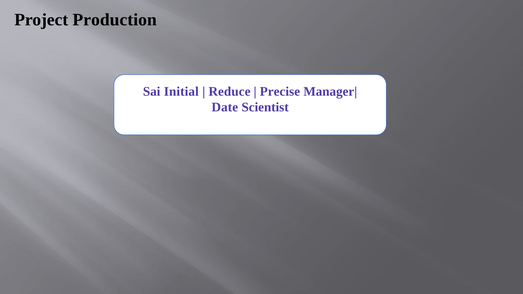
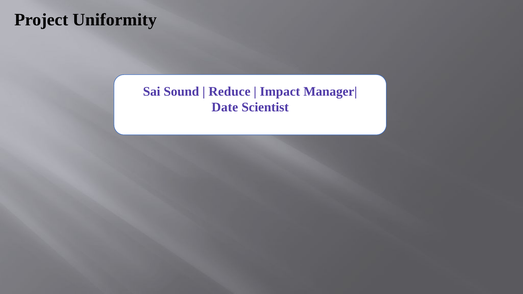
Production: Production -> Uniformity
Initial: Initial -> Sound
Precise: Precise -> Impact
